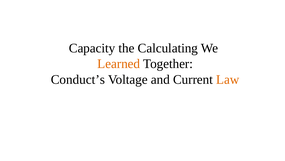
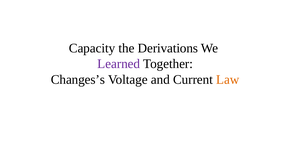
Calculating: Calculating -> Derivations
Learned colour: orange -> purple
Conduct’s: Conduct’s -> Changes’s
